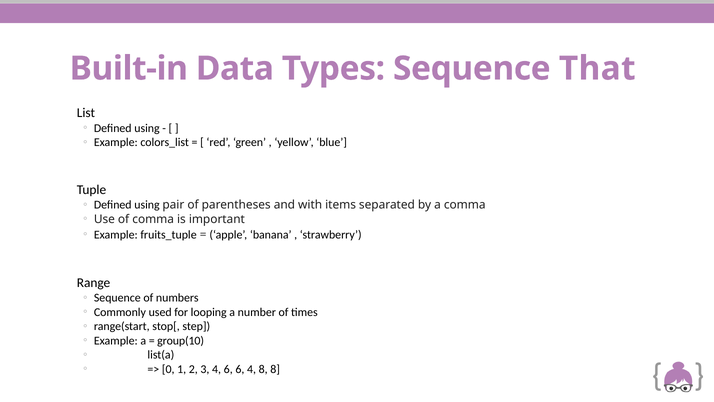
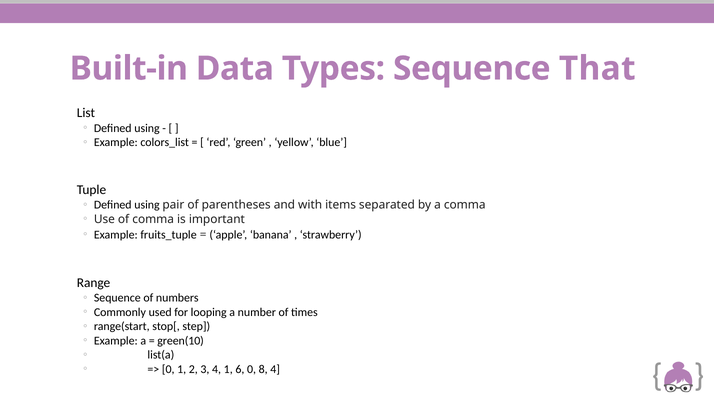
group(10: group(10 -> green(10
4 6: 6 -> 1
6 4: 4 -> 0
8 8: 8 -> 4
